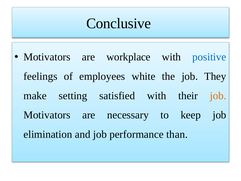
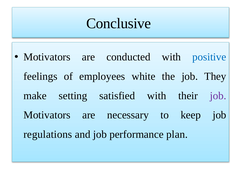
workplace: workplace -> conducted
job at (218, 96) colour: orange -> purple
elimination: elimination -> regulations
than: than -> plan
